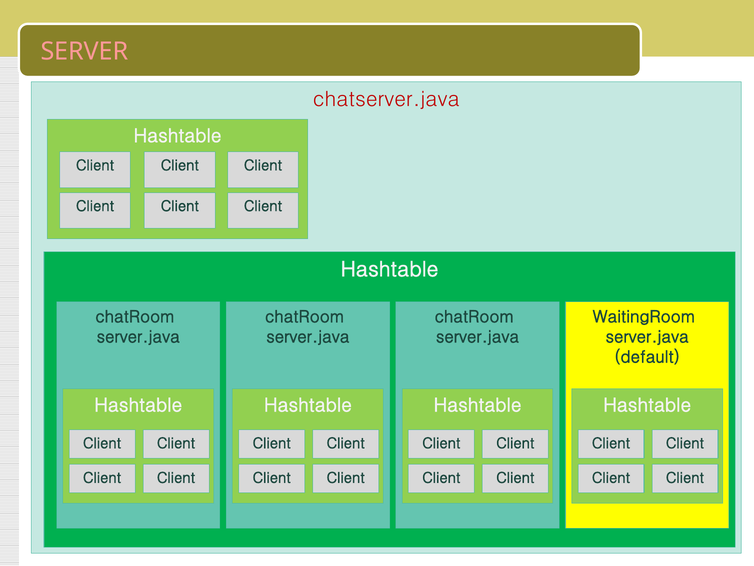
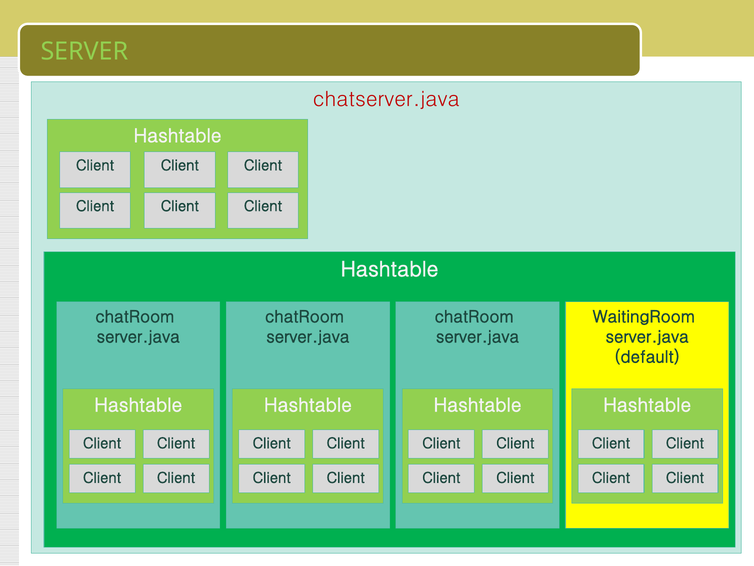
SERVER colour: pink -> light green
